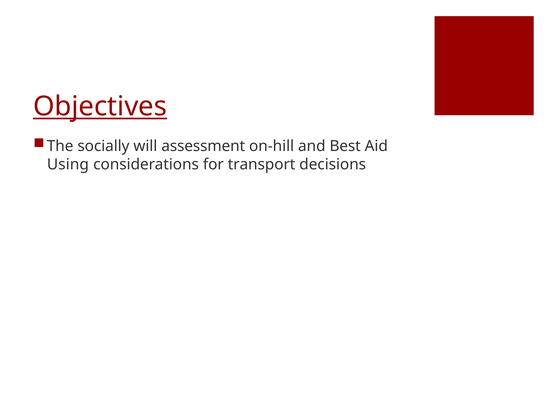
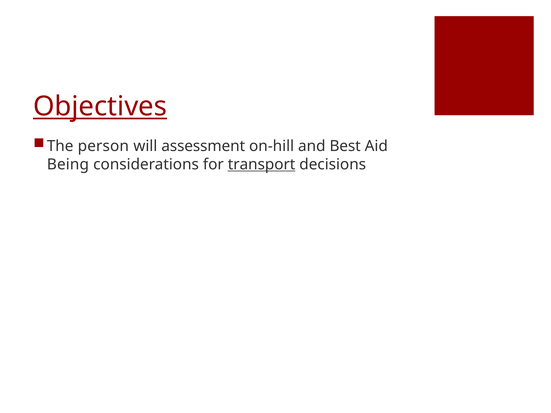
socially: socially -> person
Using: Using -> Being
transport underline: none -> present
